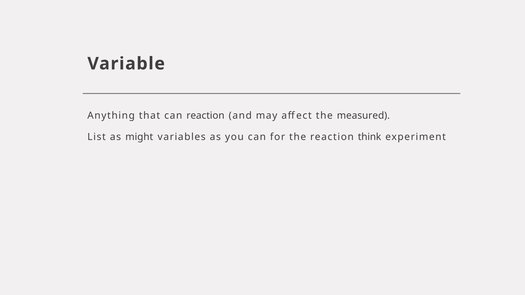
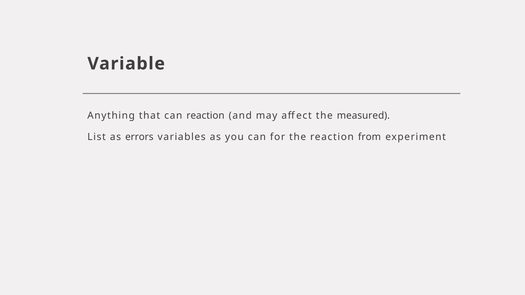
might: might -> errors
think: think -> from
